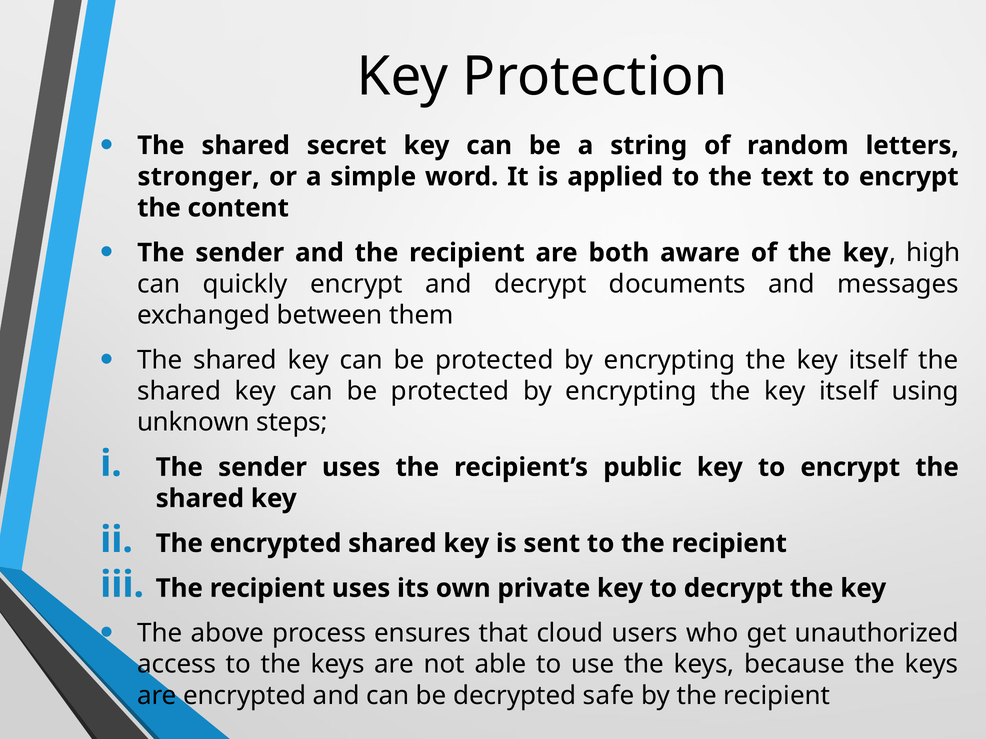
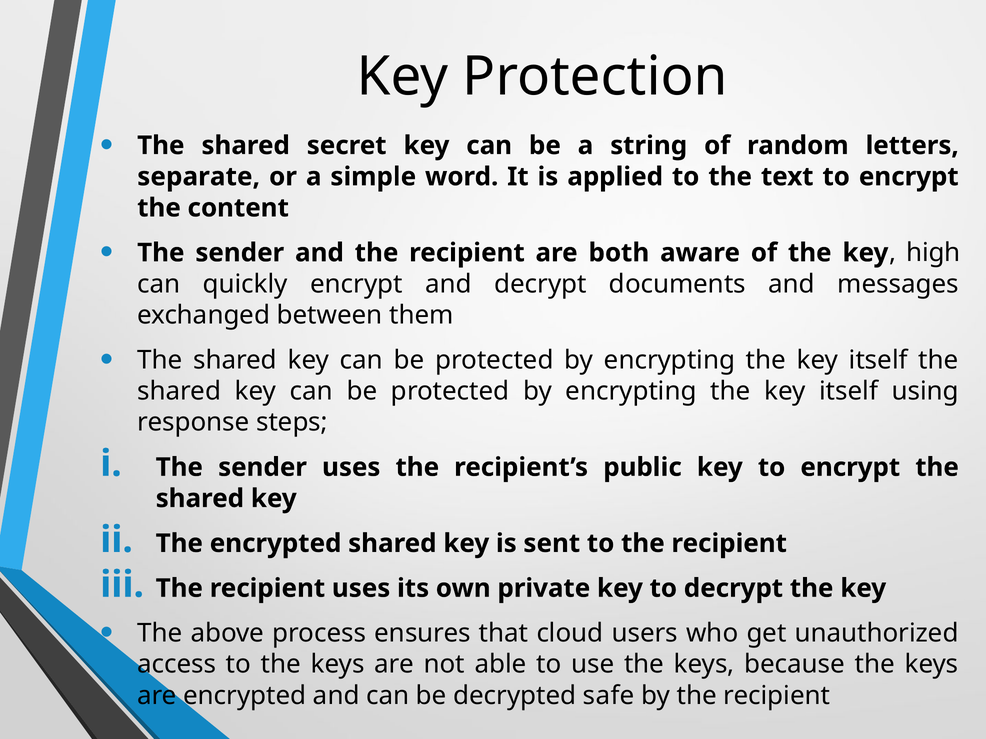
stronger: stronger -> separate
unknown: unknown -> response
